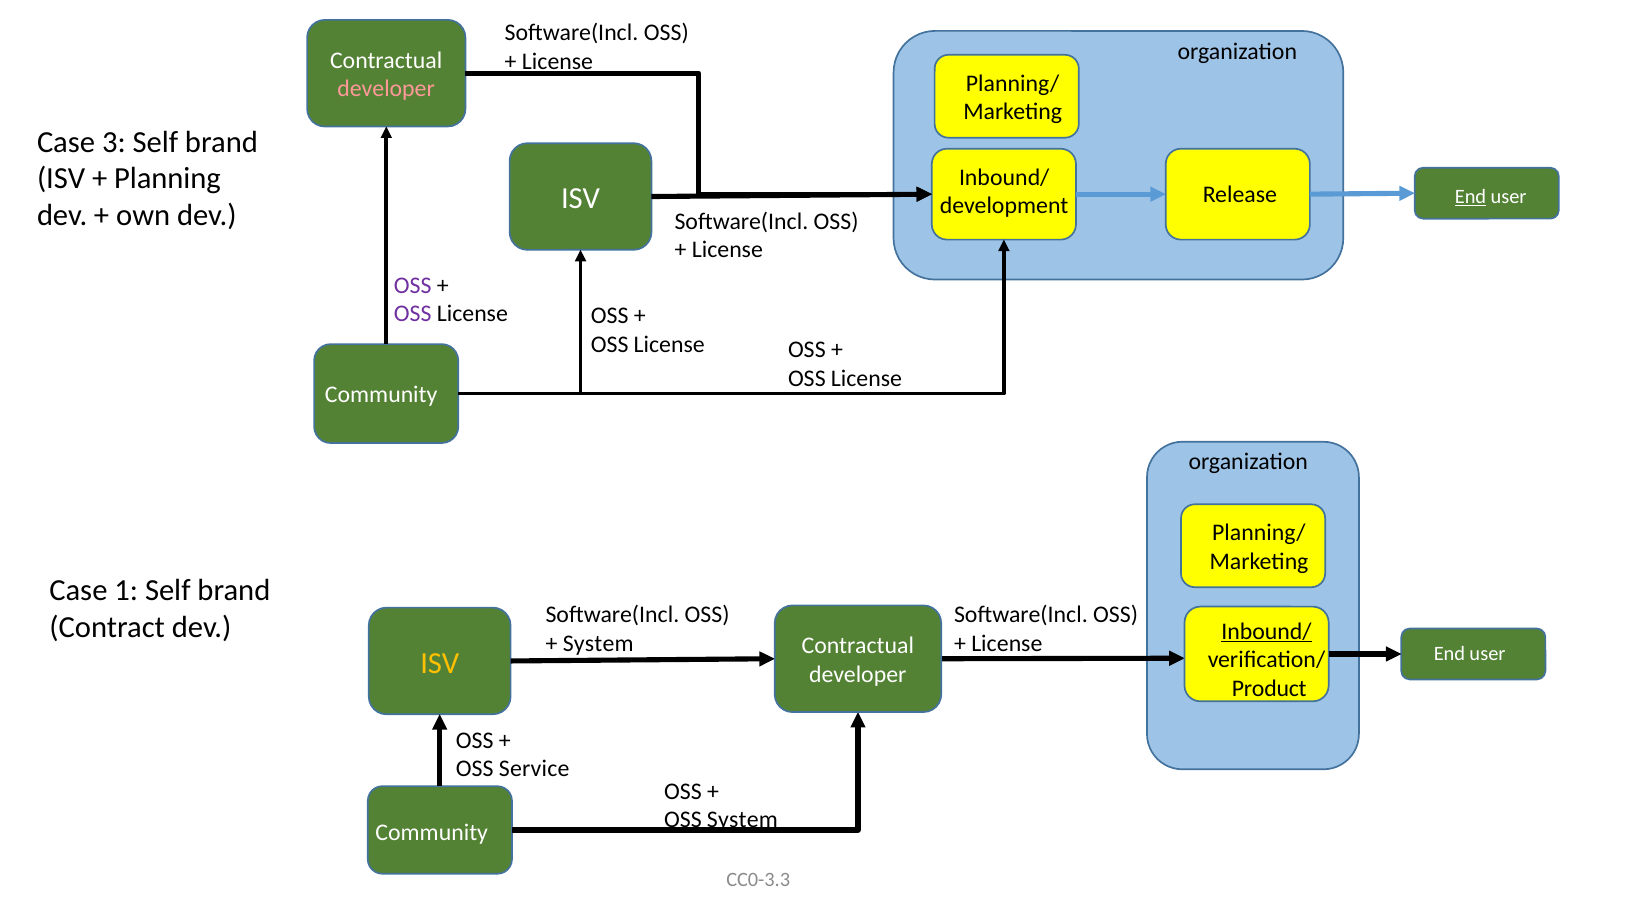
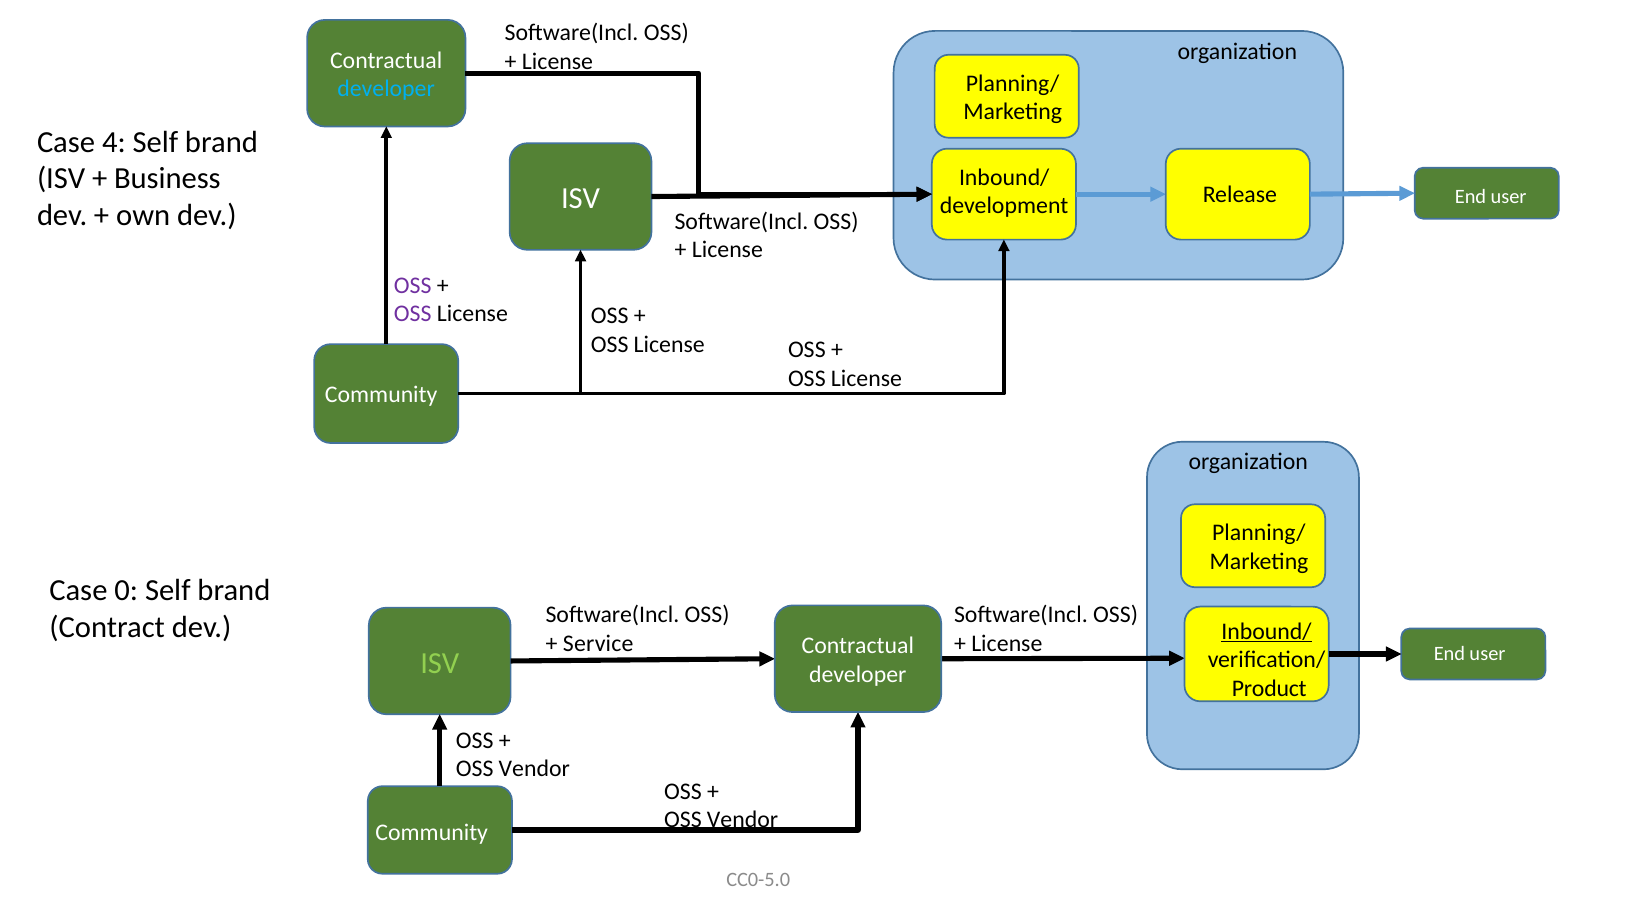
developer at (386, 89) colour: pink -> light blue
3: 3 -> 4
Planning: Planning -> Business
End at (1470, 197) underline: present -> none
1: 1 -> 0
System at (598, 644): System -> Service
ISV at (440, 663) colour: yellow -> light green
Service at (534, 769): Service -> Vendor
System at (742, 820): System -> Vendor
CC0-3.3: CC0-3.3 -> CC0-5.0
